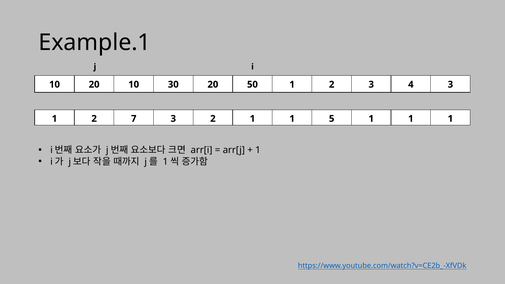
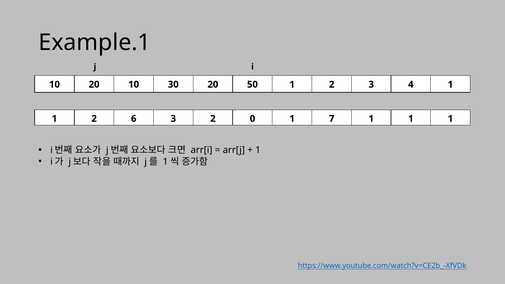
4 3: 3 -> 1
7: 7 -> 6
2 1: 1 -> 0
5: 5 -> 7
